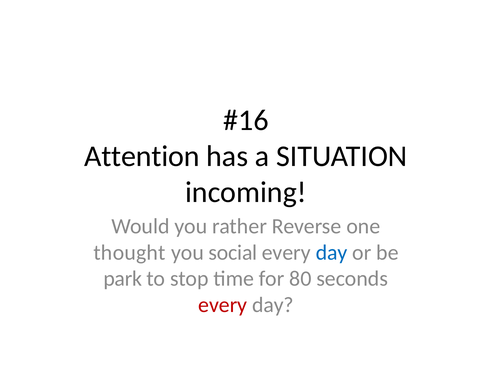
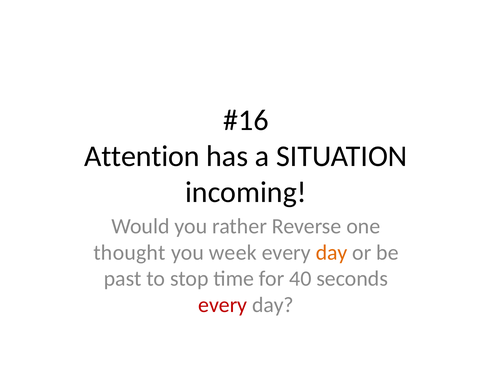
social: social -> week
day at (332, 252) colour: blue -> orange
park: park -> past
80: 80 -> 40
